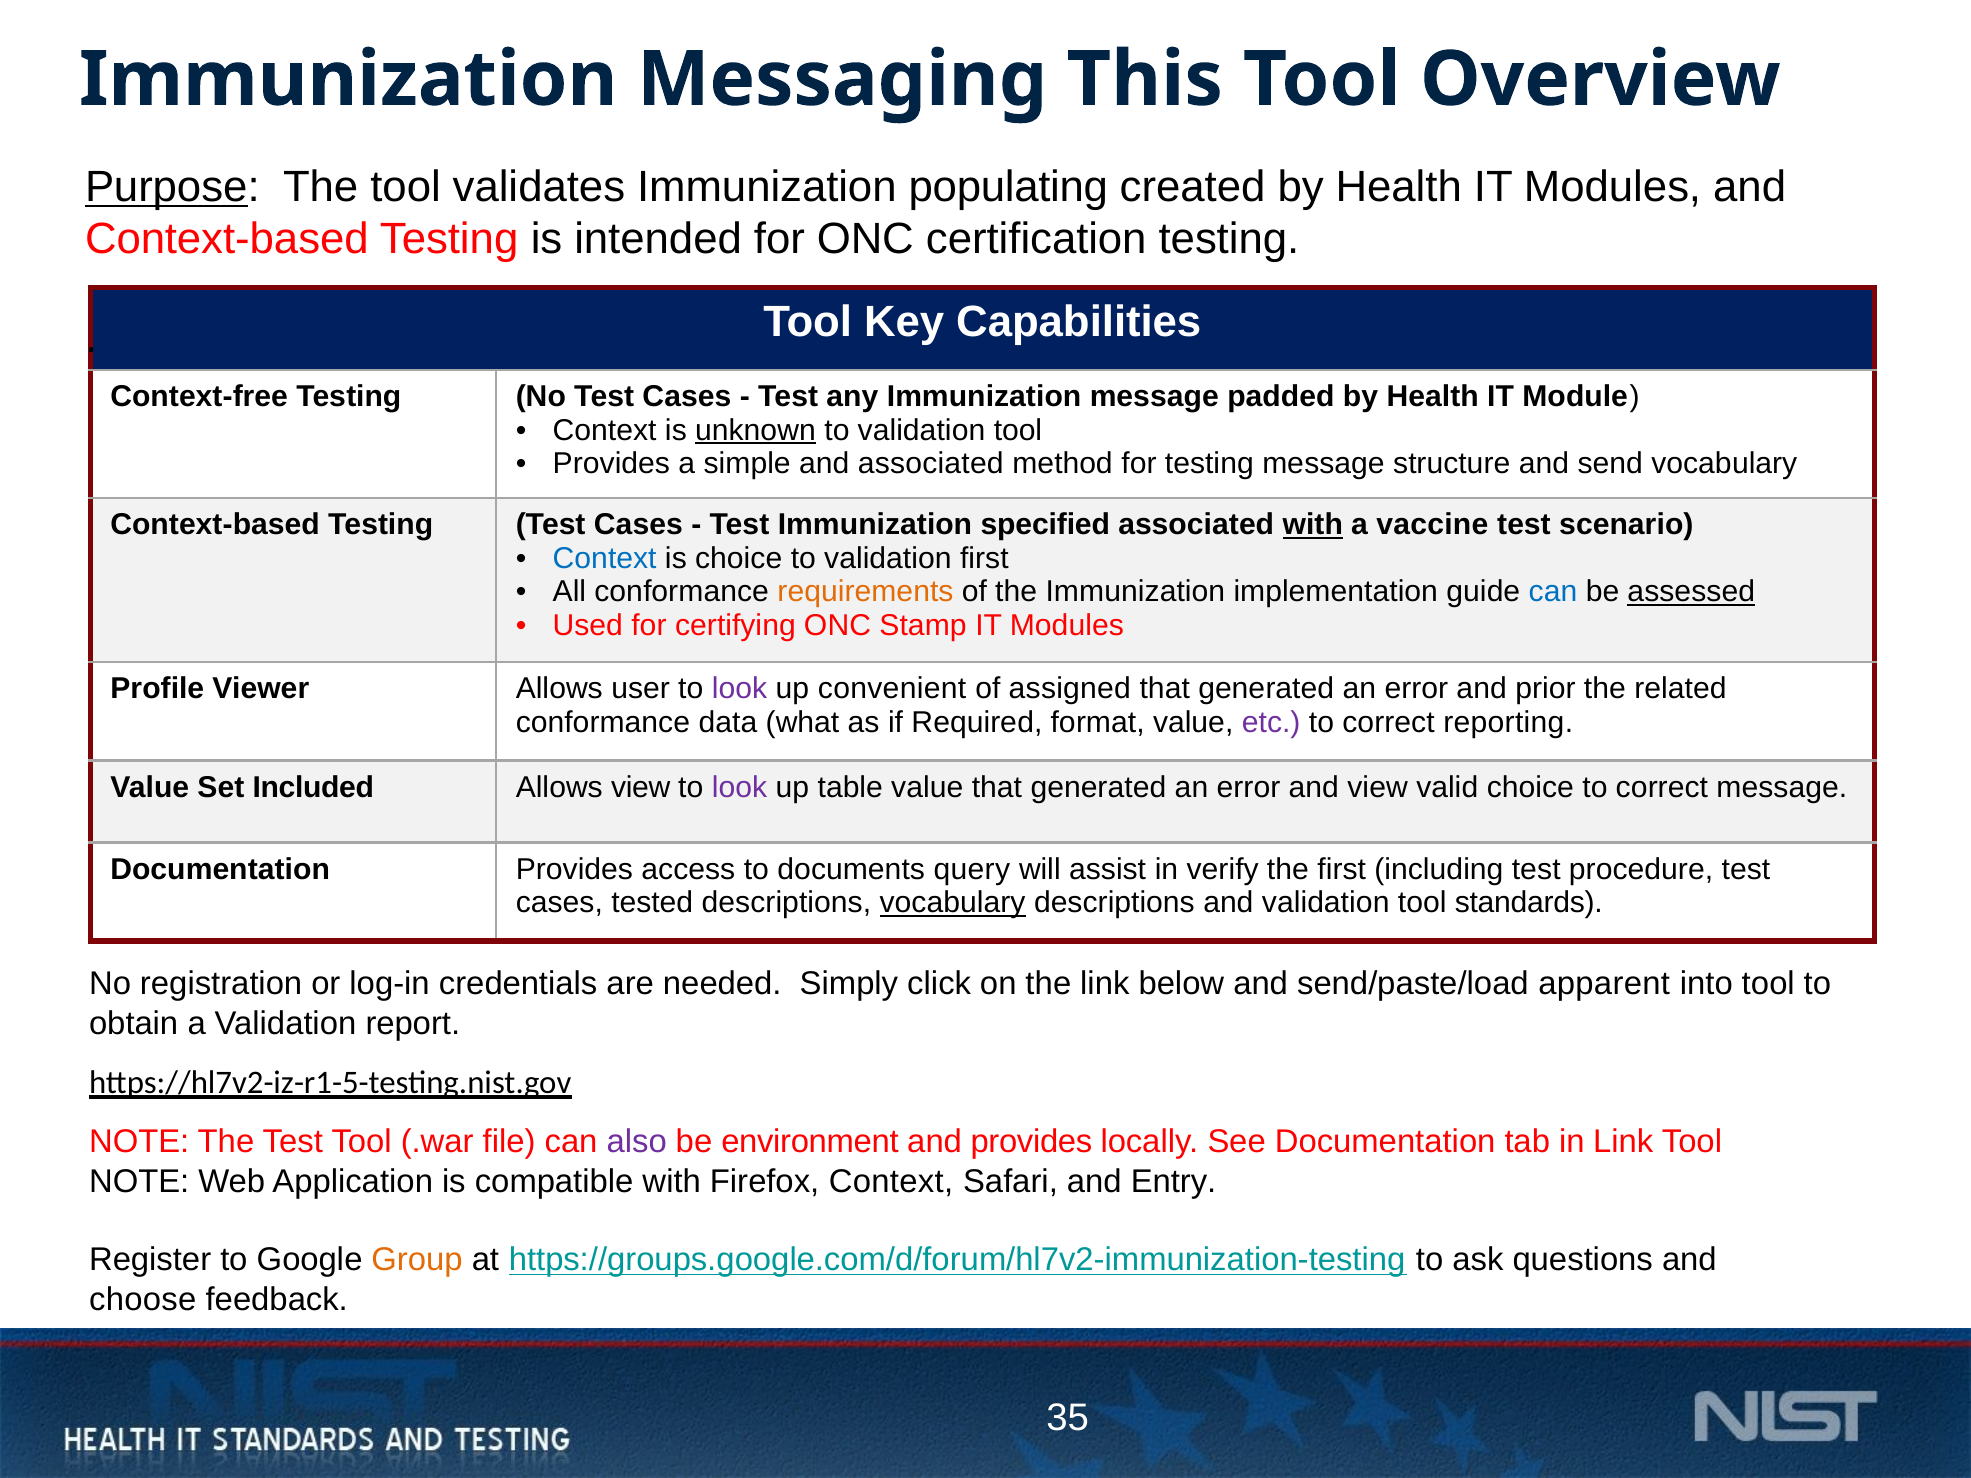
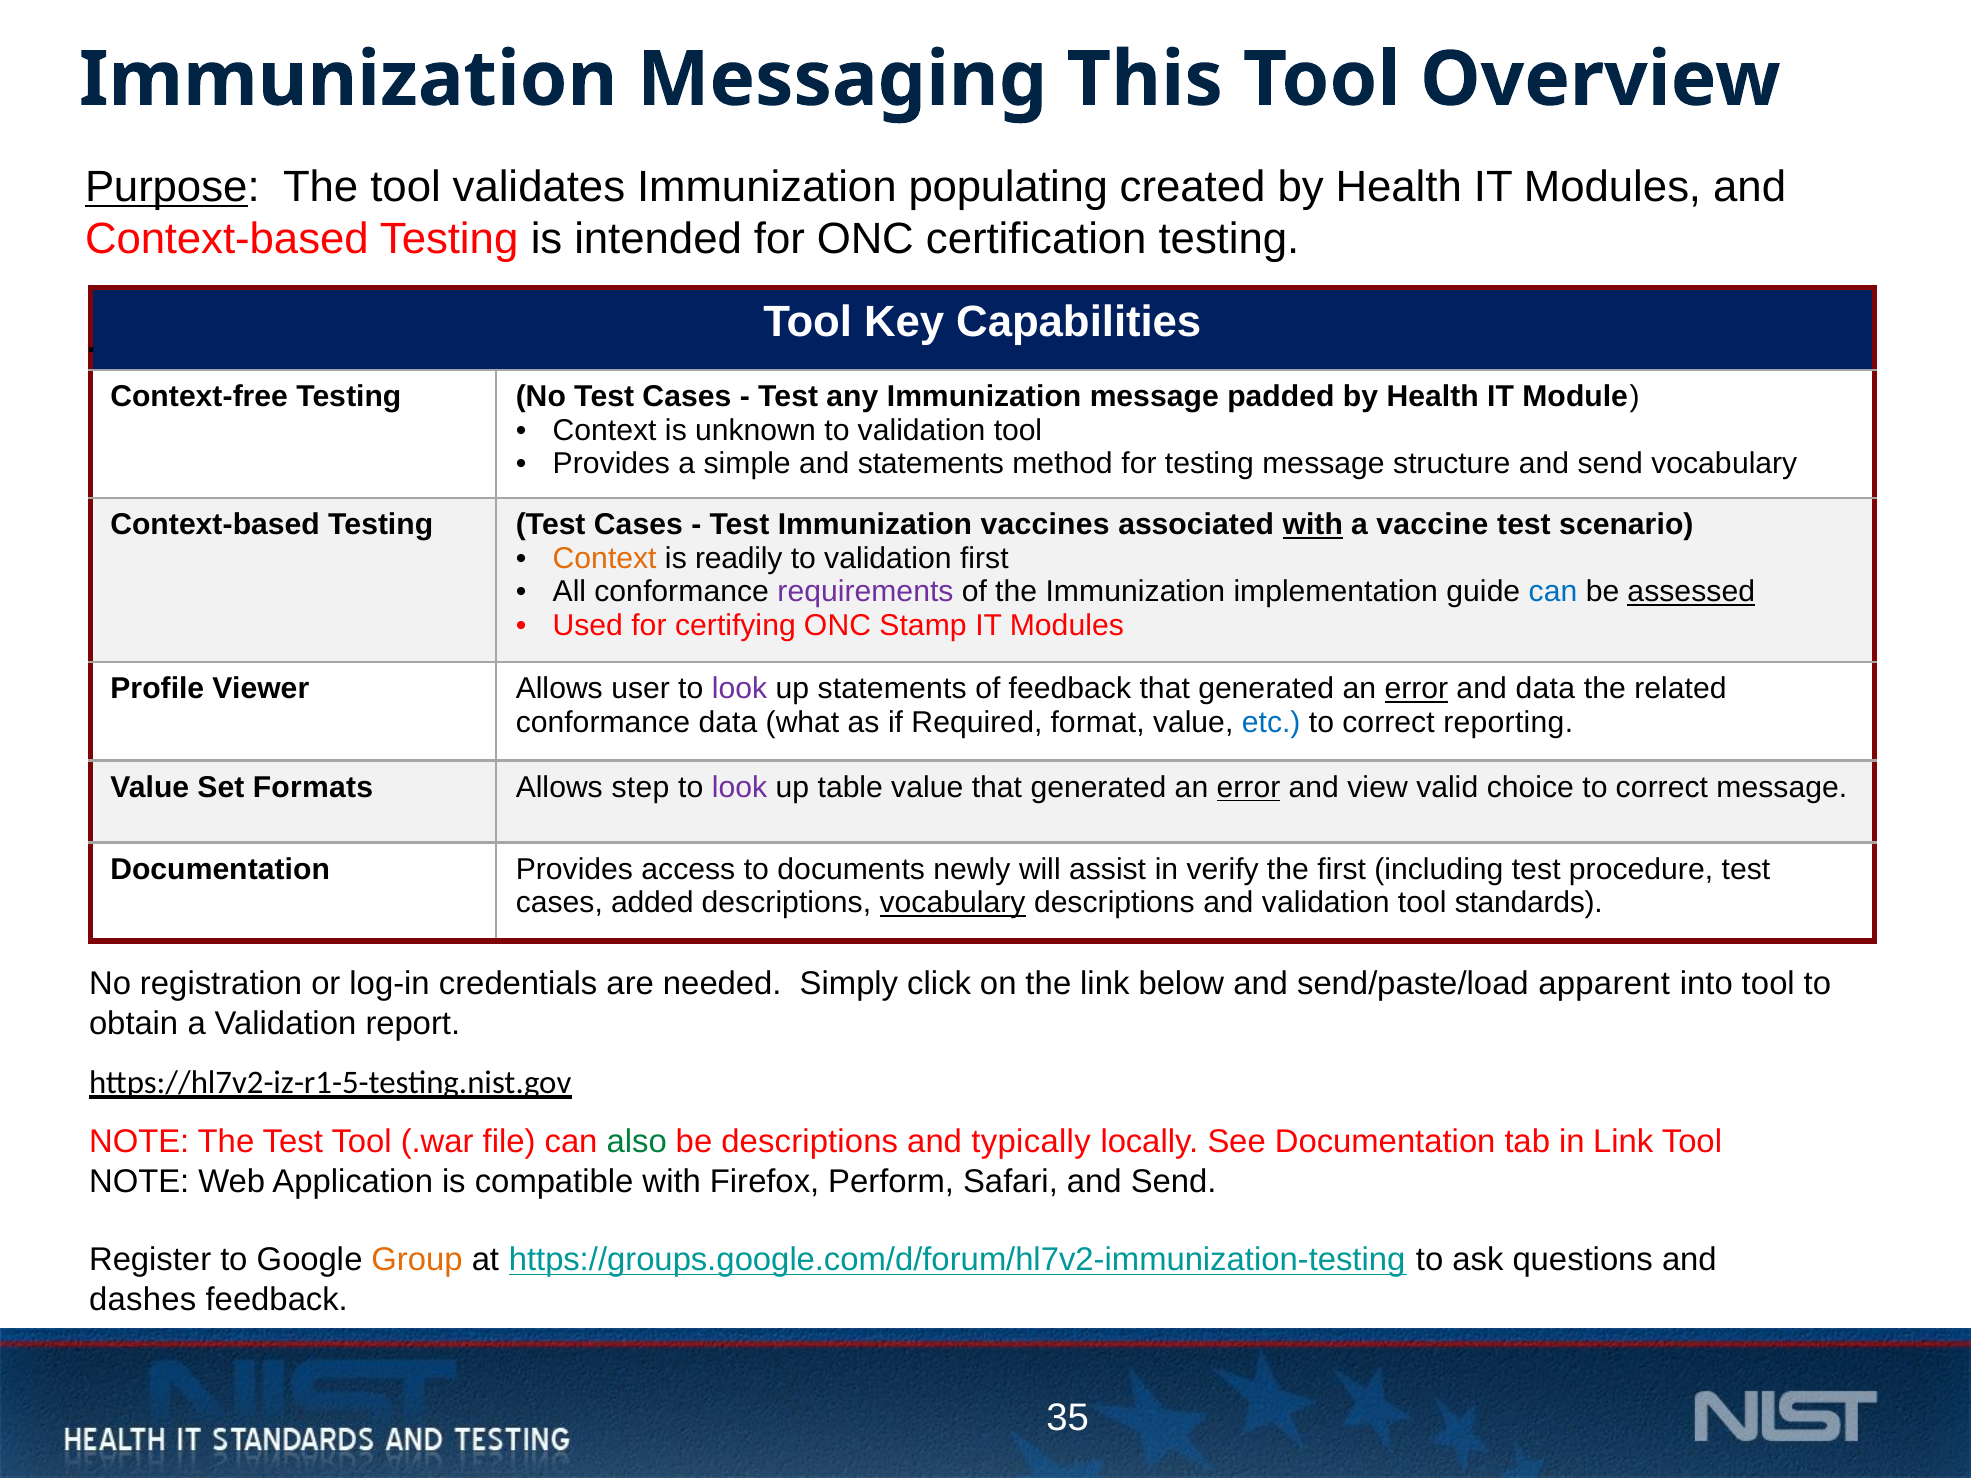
unknown underline: present -> none
and associated: associated -> statements
specified: specified -> vaccines
Context at (605, 558) colour: blue -> orange
is choice: choice -> readily
requirements colour: orange -> purple
up convenient: convenient -> statements
of assigned: assigned -> feedback
error at (1416, 689) underline: none -> present
and prior: prior -> data
etc colour: purple -> blue
Included: Included -> Formats
Allows view: view -> step
error at (1248, 788) underline: none -> present
query: query -> newly
tested: tested -> added
also colour: purple -> green
be environment: environment -> descriptions
and provides: provides -> typically
Firefox Context: Context -> Perform
Safari and Entry: Entry -> Send
choose: choose -> dashes
